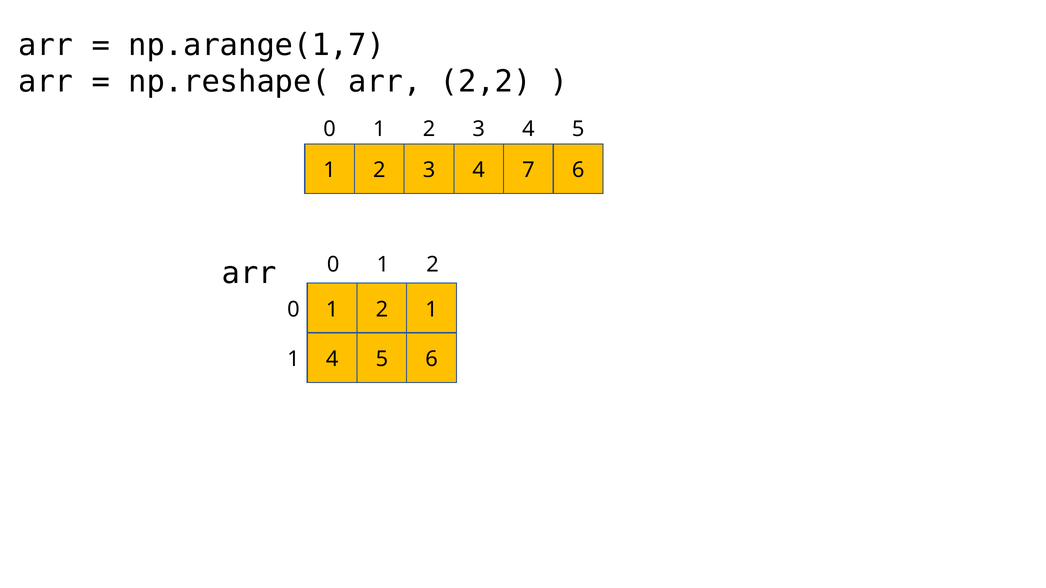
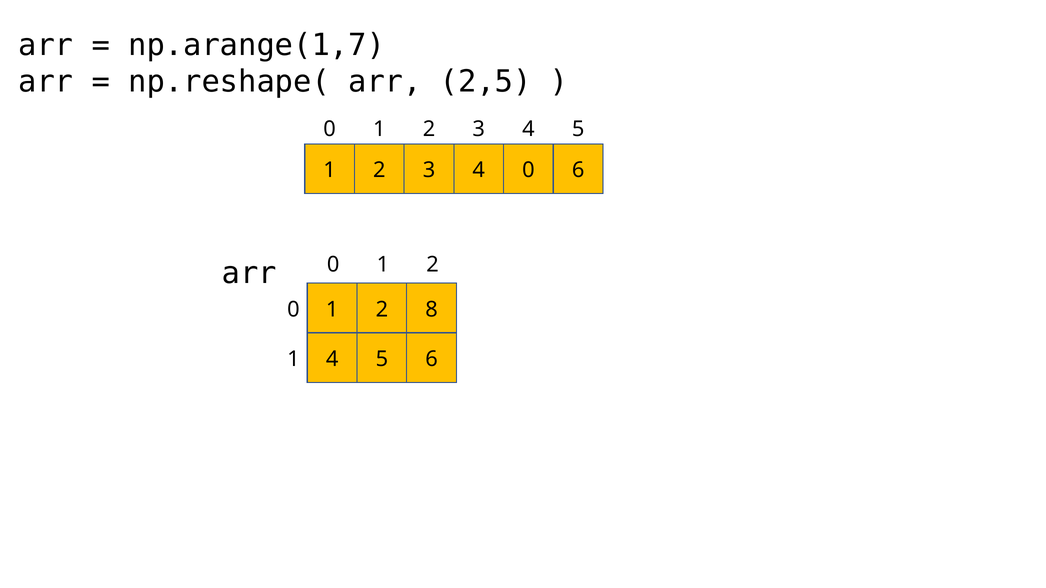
2,2: 2,2 -> 2,5
4 7: 7 -> 0
2 1: 1 -> 8
